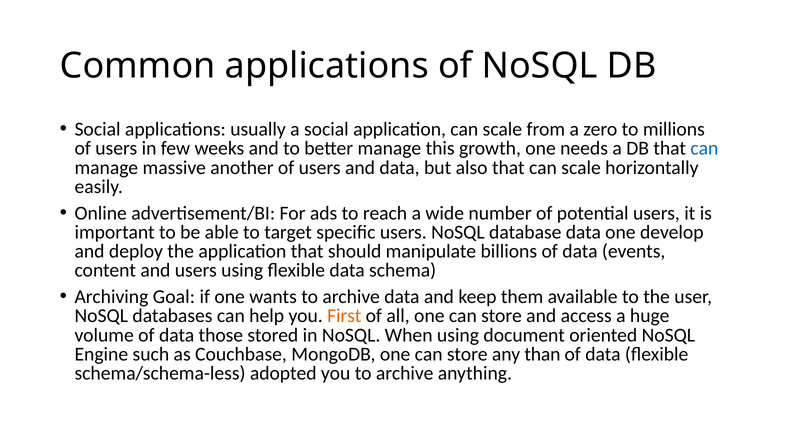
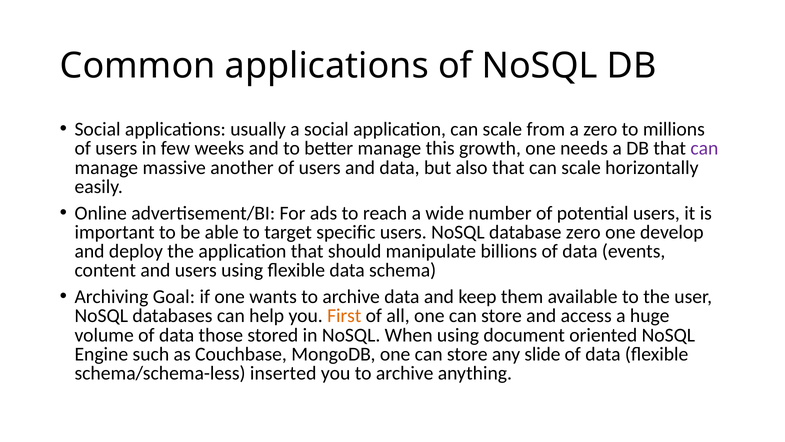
can at (704, 148) colour: blue -> purple
database data: data -> zero
than: than -> slide
adopted: adopted -> inserted
